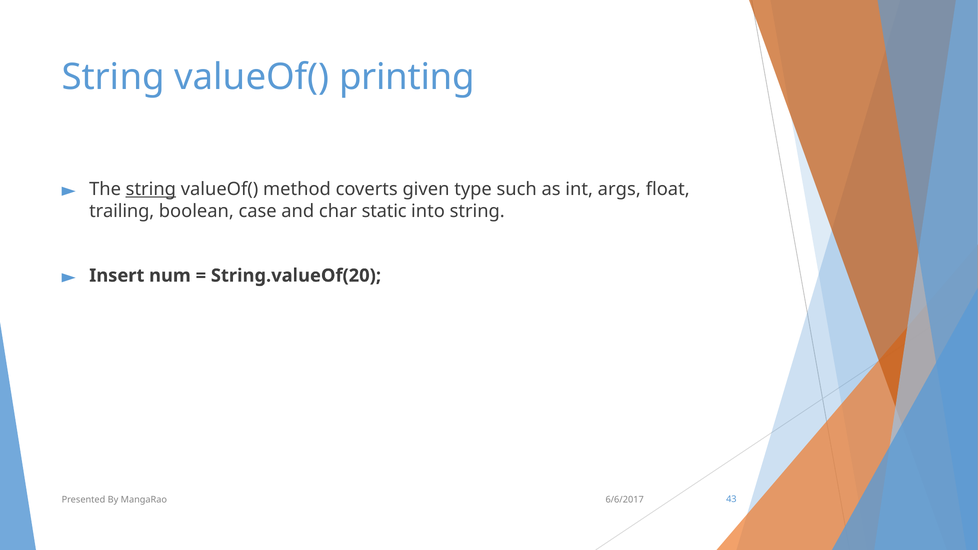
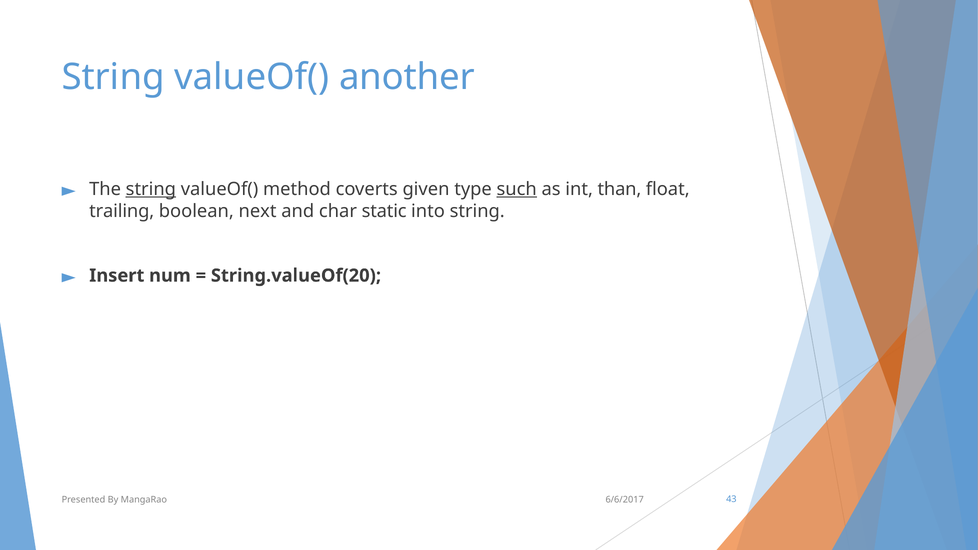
printing: printing -> another
such underline: none -> present
args: args -> than
case: case -> next
